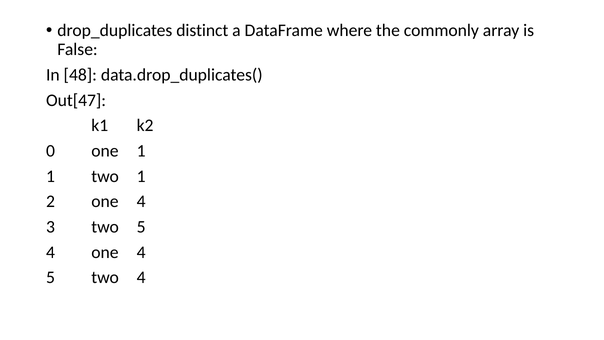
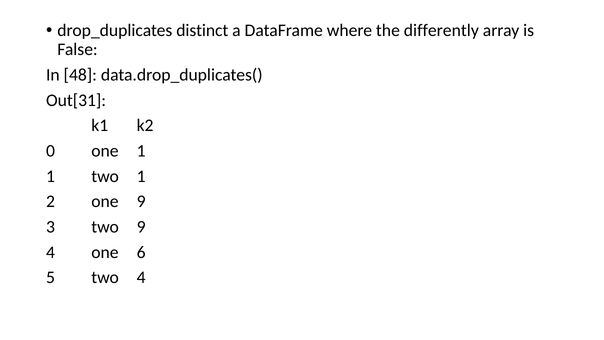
commonly: commonly -> differently
Out[47: Out[47 -> Out[31
2 one 4: 4 -> 9
two 5: 5 -> 9
4 one 4: 4 -> 6
